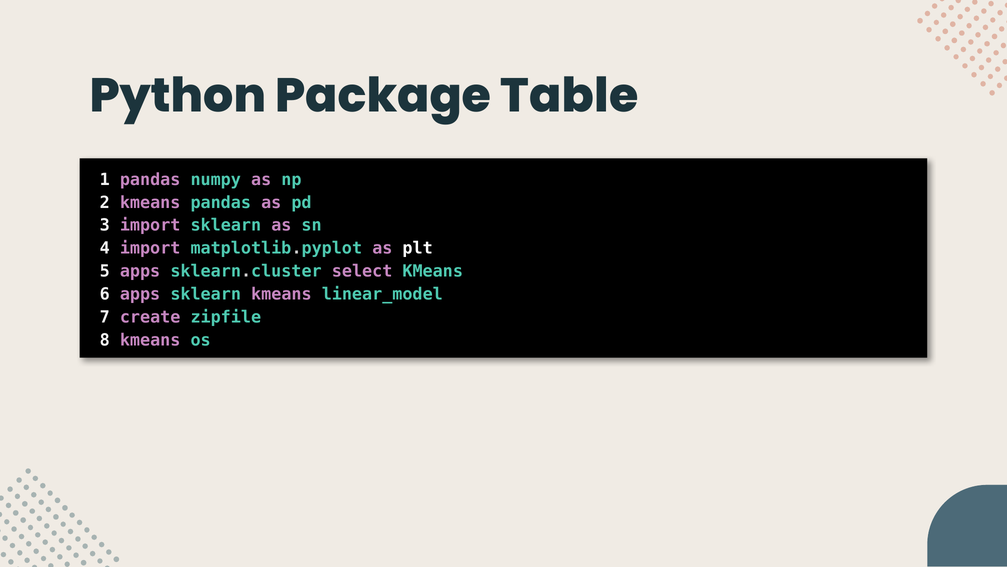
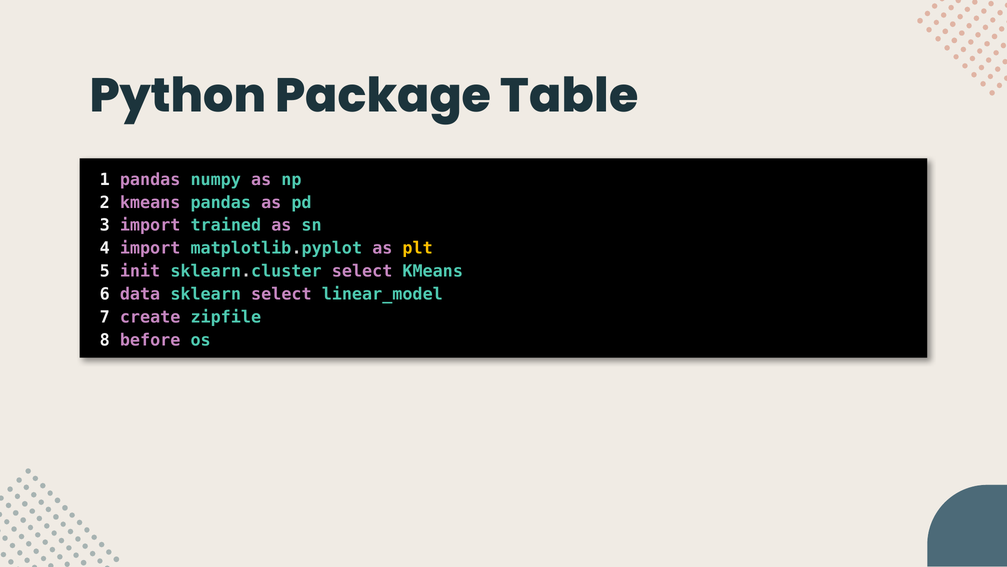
import sklearn: sklearn -> trained
plt colour: white -> yellow
5 apps: apps -> init
6 apps: apps -> data
sklearn kmeans: kmeans -> select
8 kmeans: kmeans -> before
